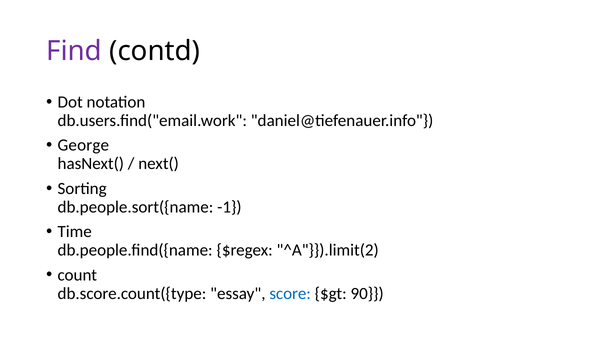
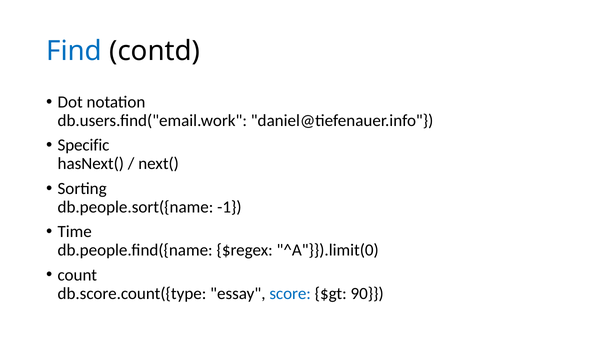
Find colour: purple -> blue
George: George -> Specific
^A"}}).limit(2: ^A"}}).limit(2 -> ^A"}}).limit(0
